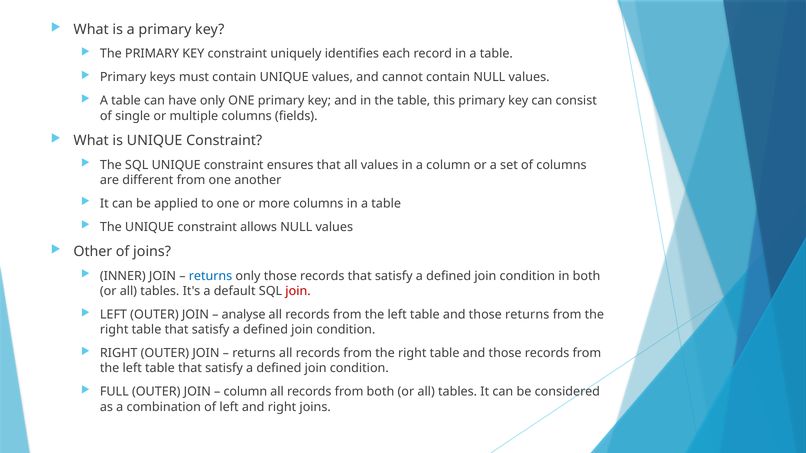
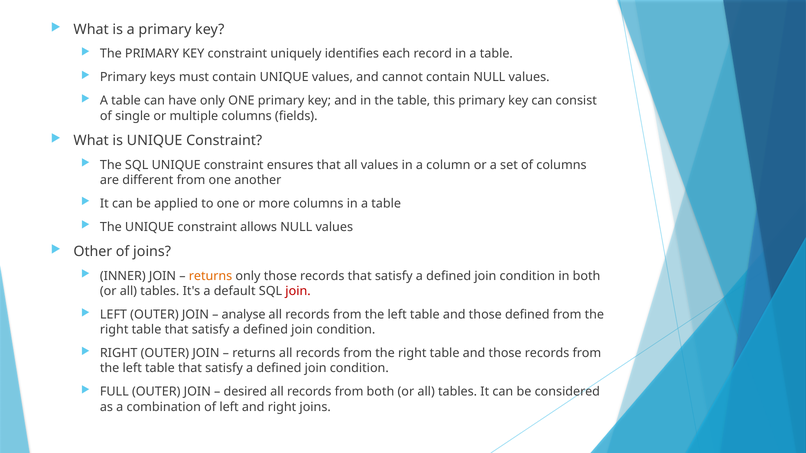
returns at (211, 276) colour: blue -> orange
those returns: returns -> defined
column at (245, 392): column -> desired
